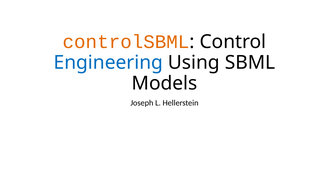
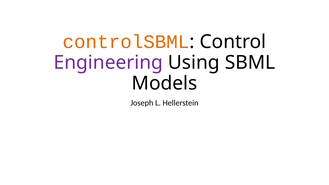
Engineering colour: blue -> purple
